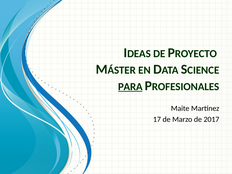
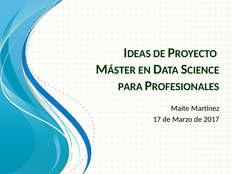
PARA underline: present -> none
